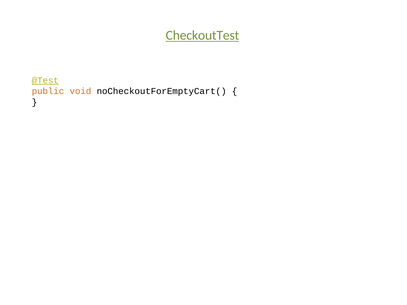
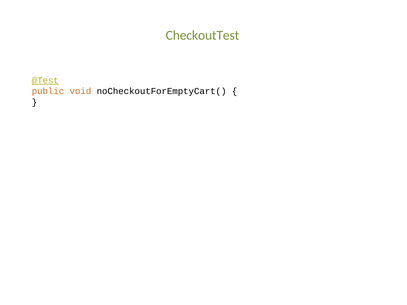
CheckoutTest underline: present -> none
